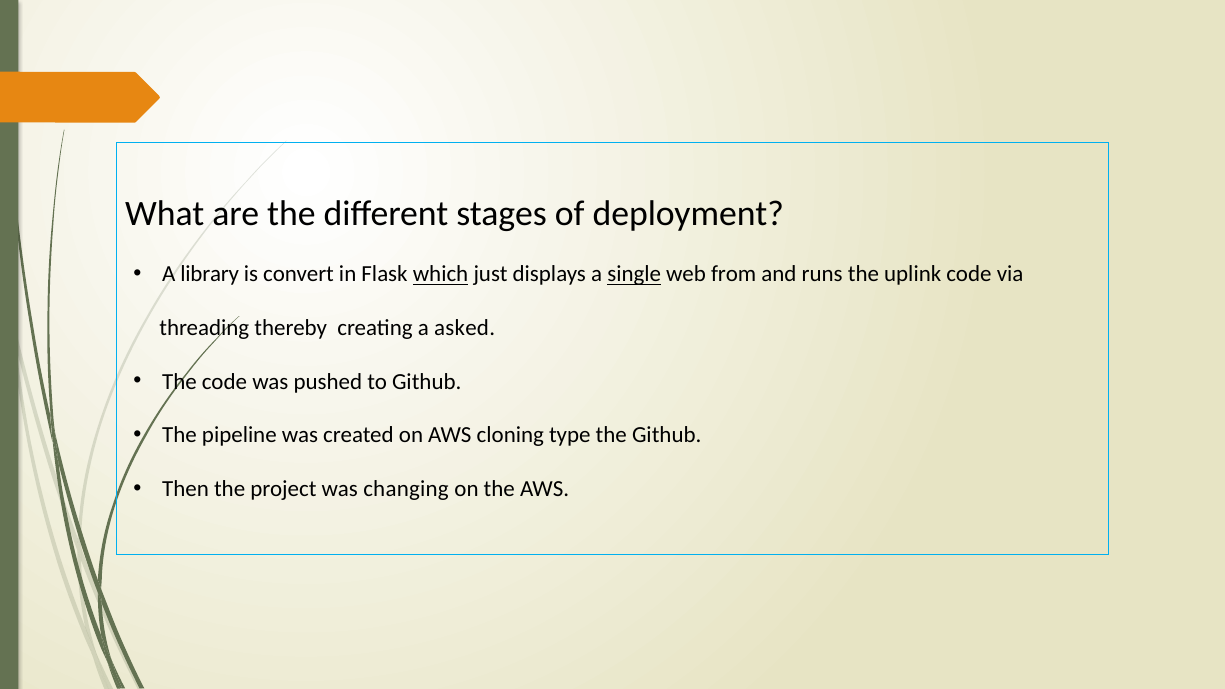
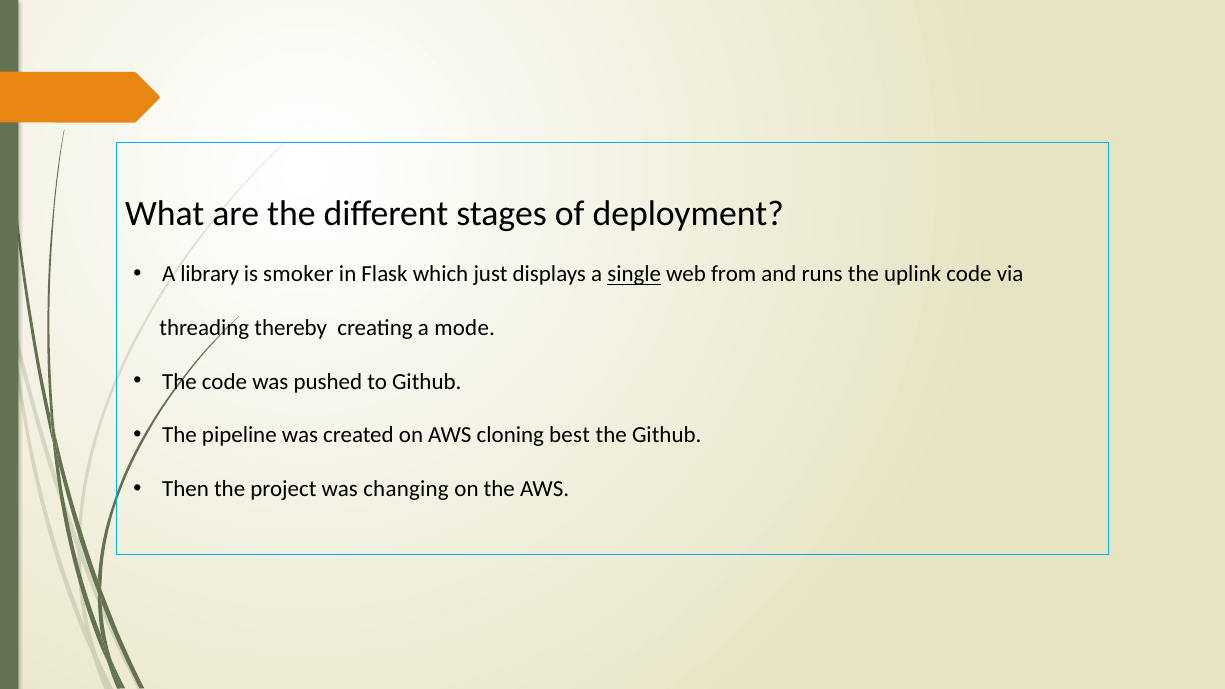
convert: convert -> smoker
which underline: present -> none
asked: asked -> mode
type: type -> best
